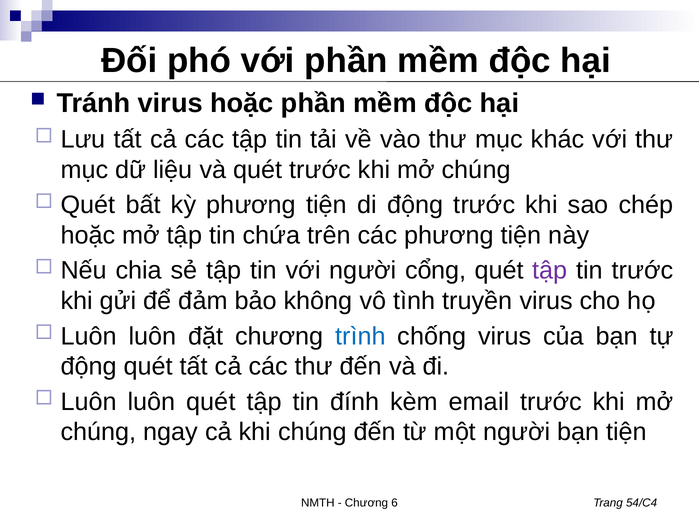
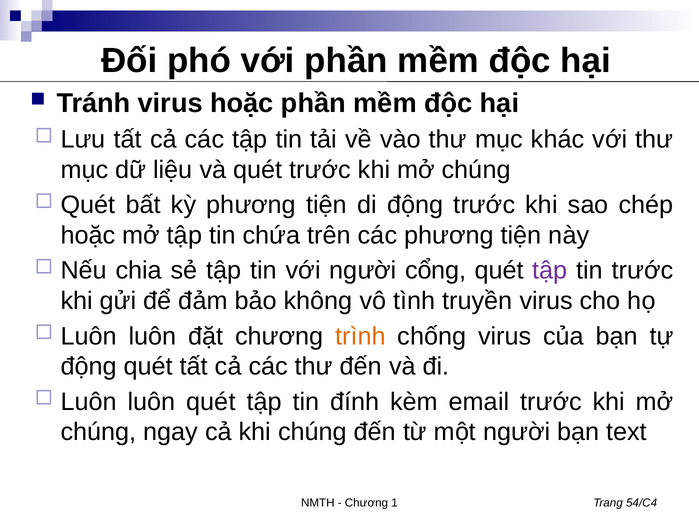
trình colour: blue -> orange
bạn tiện: tiện -> text
6: 6 -> 1
